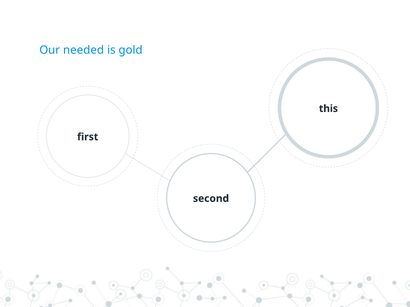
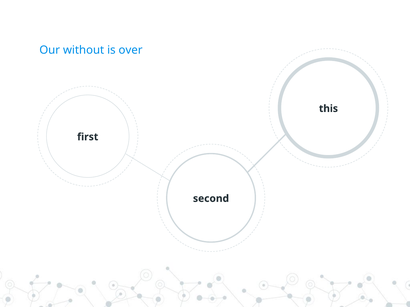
needed: needed -> without
gold: gold -> over
